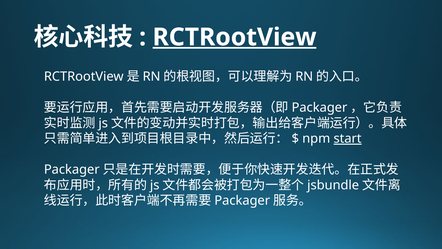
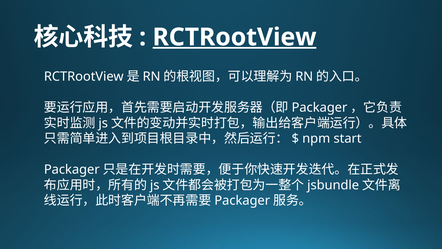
start underline: present -> none
